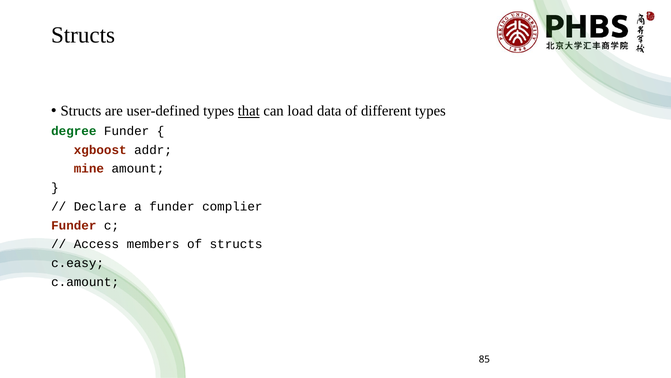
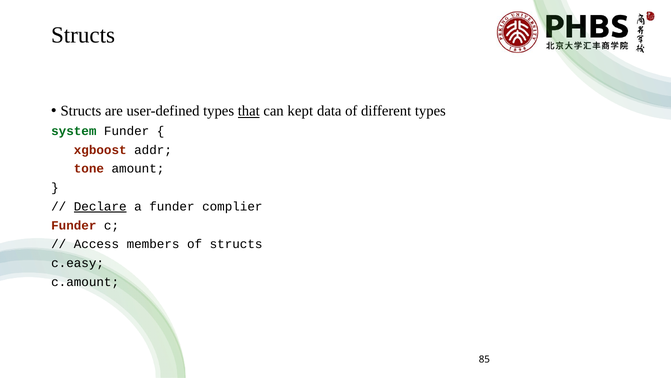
load: load -> kept
degree: degree -> system
mine: mine -> tone
Declare underline: none -> present
